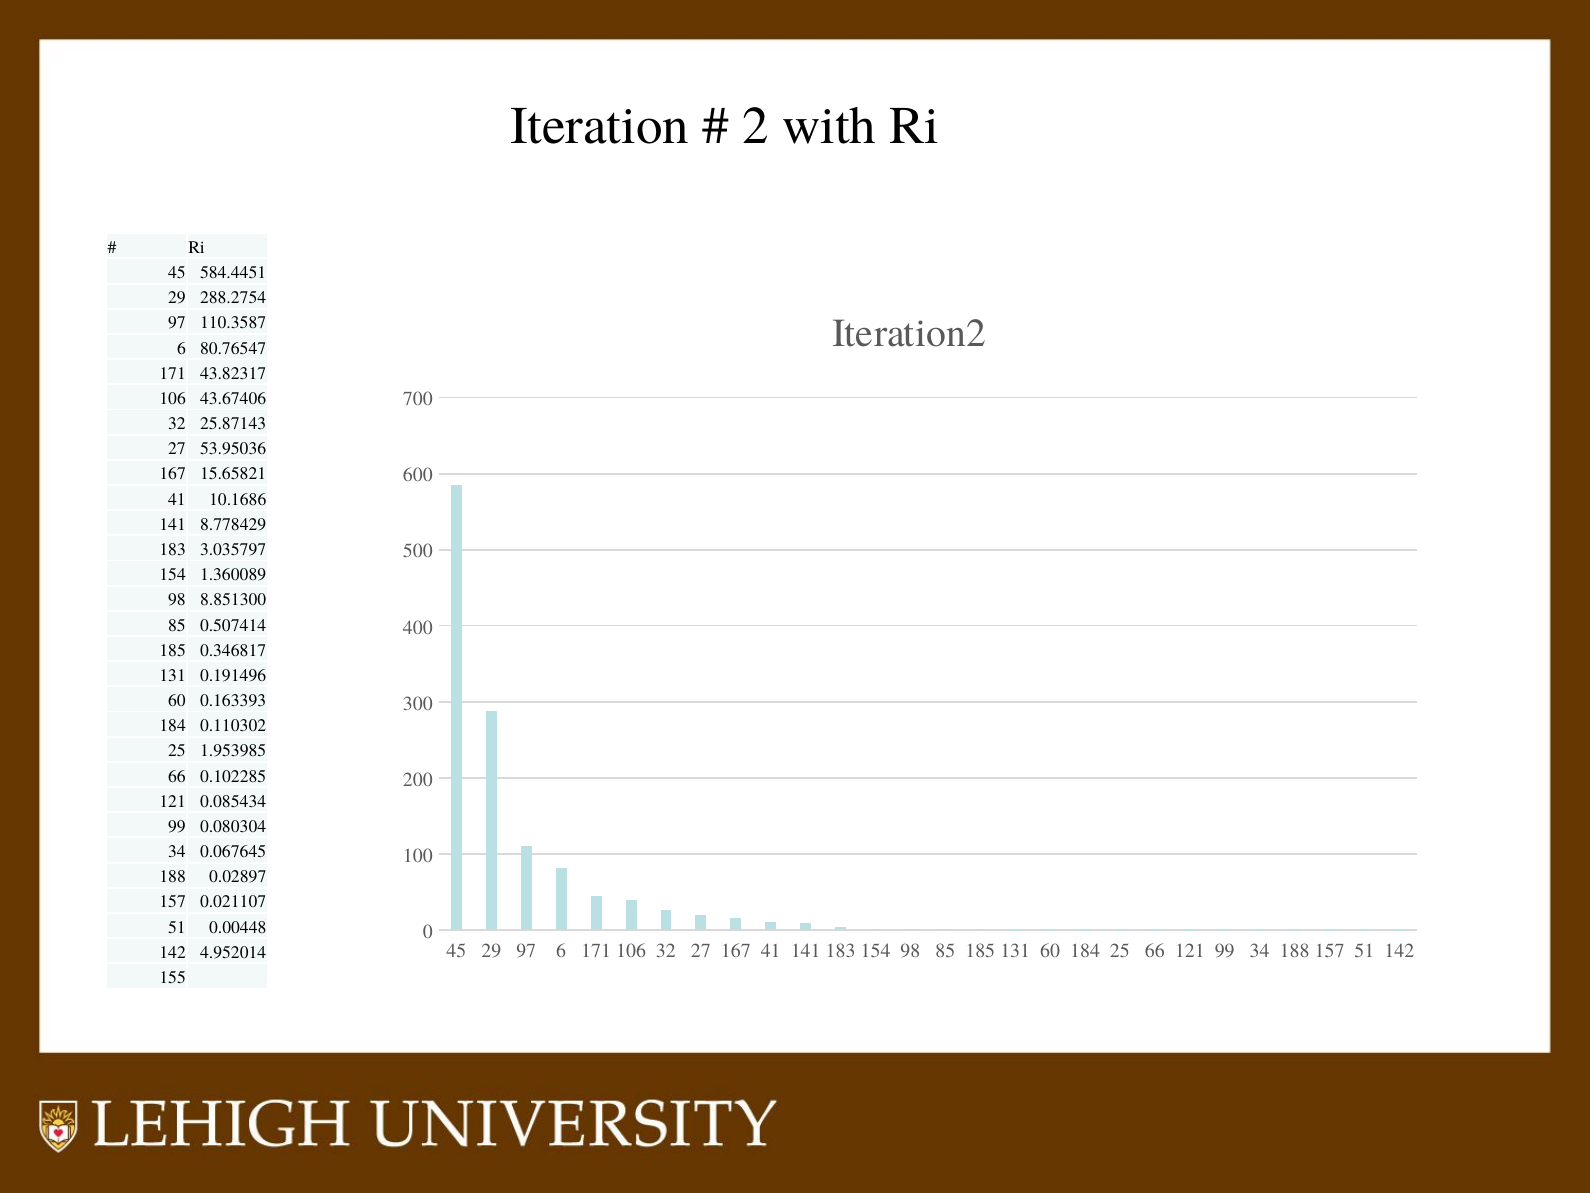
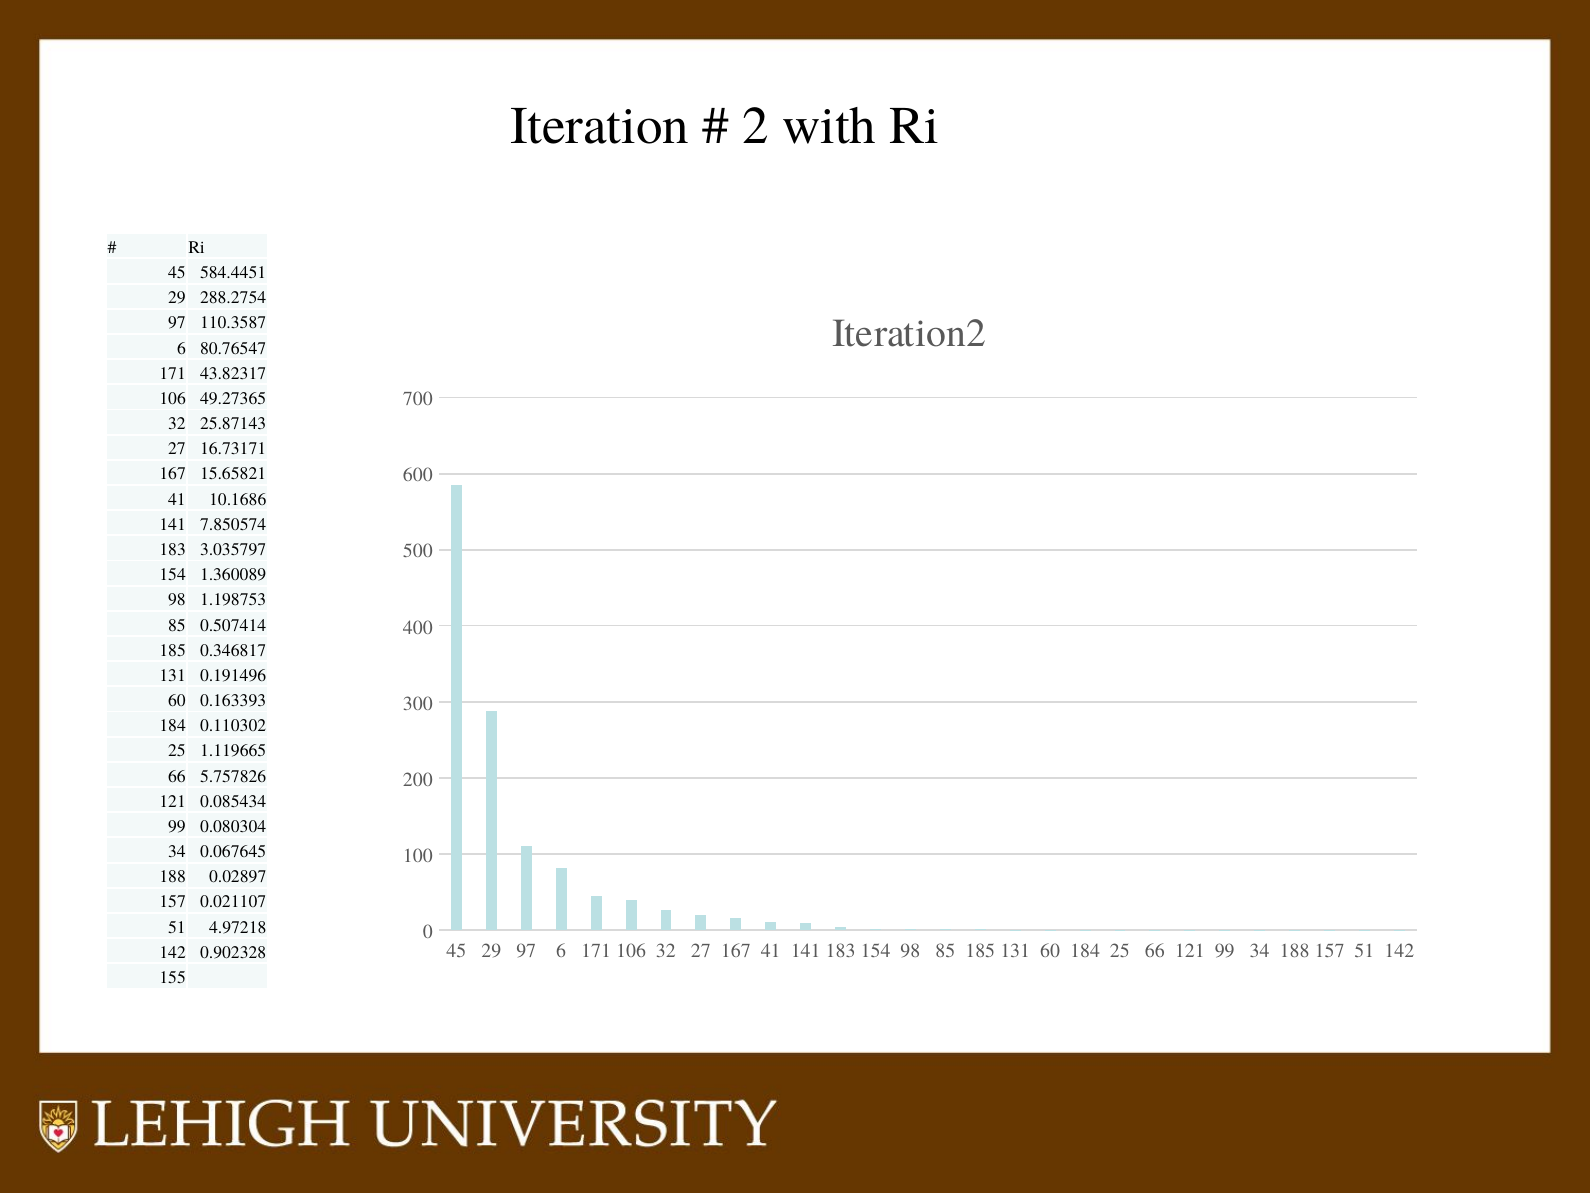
43.67406: 43.67406 -> 49.27365
53.95036: 53.95036 -> 16.73171
8.778429: 8.778429 -> 7.850574
8.851300: 8.851300 -> 1.198753
1.953985: 1.953985 -> 1.119665
0.102285: 0.102285 -> 5.757826
0.00448: 0.00448 -> 4.97218
4.952014: 4.952014 -> 0.902328
